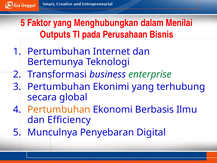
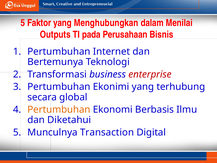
enterprise colour: green -> red
Efficiency: Efficiency -> Diketahui
Penyebaran: Penyebaran -> Transaction
